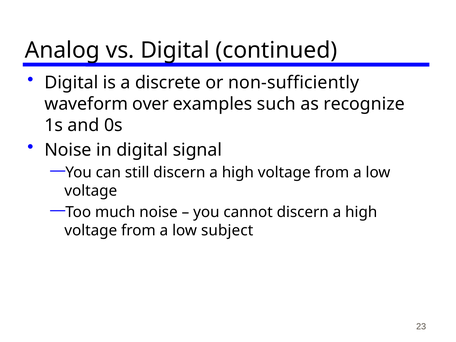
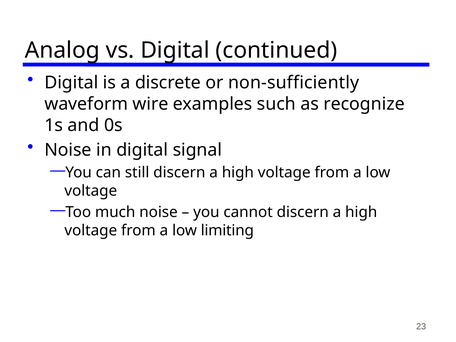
over: over -> wire
subject: subject -> limiting
